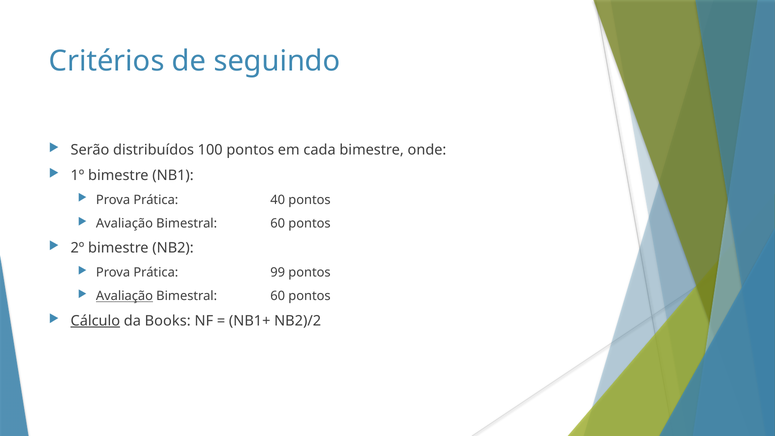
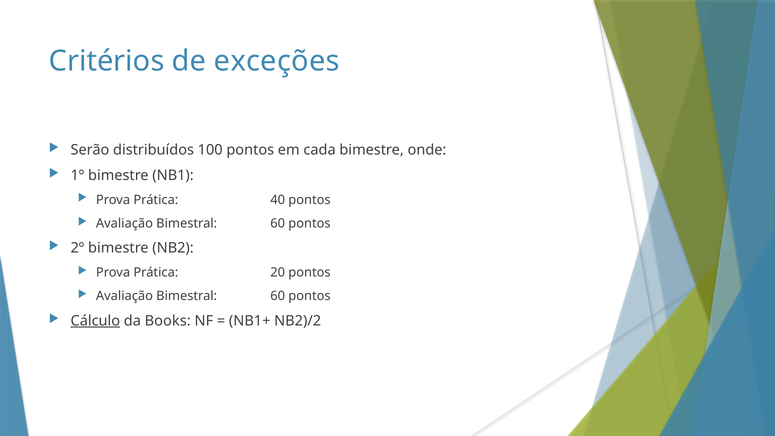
seguindo: seguindo -> exceções
99: 99 -> 20
Avaliação at (124, 296) underline: present -> none
